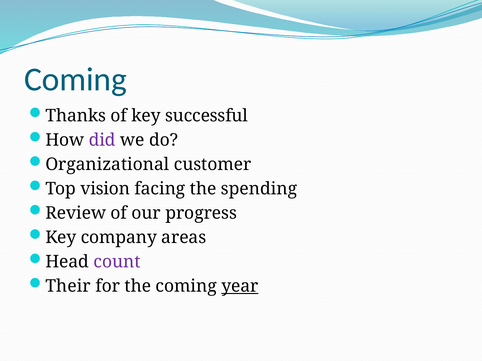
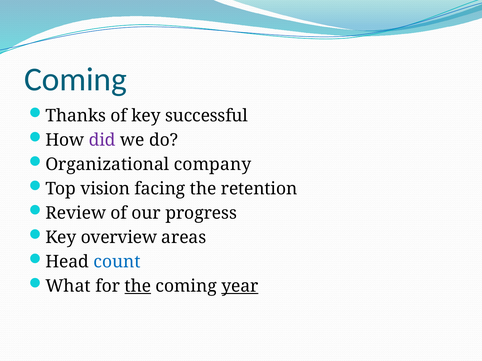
customer: customer -> company
spending: spending -> retention
company: company -> overview
count colour: purple -> blue
Their: Their -> What
the at (138, 286) underline: none -> present
